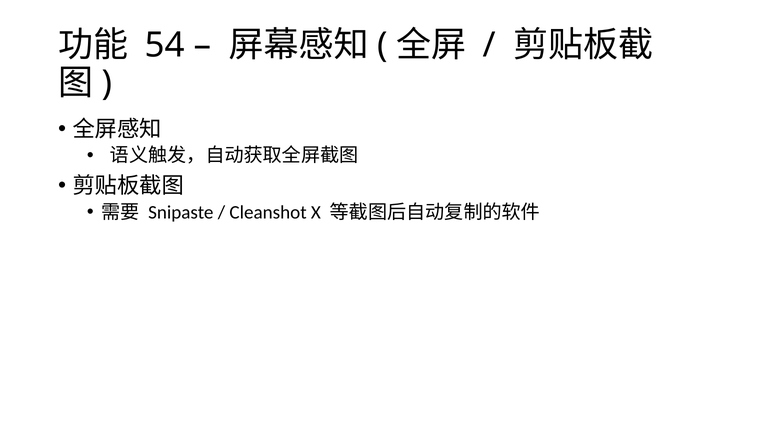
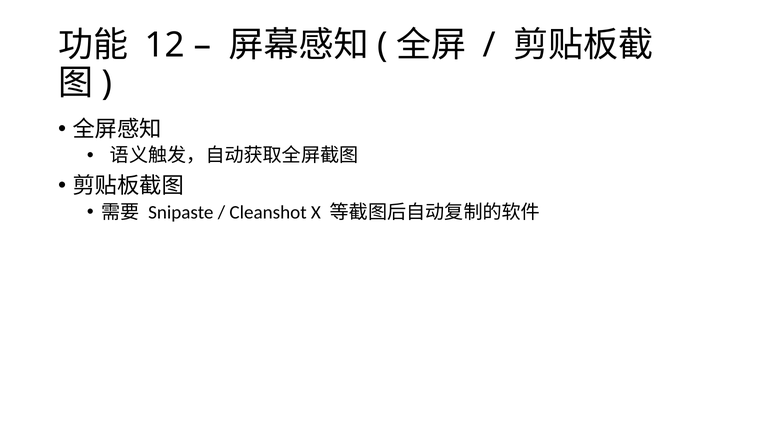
54: 54 -> 12
